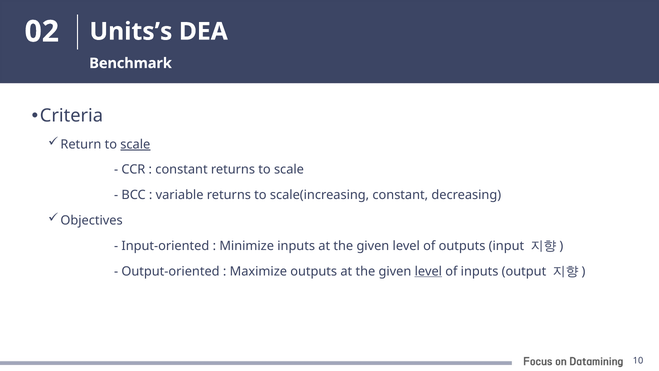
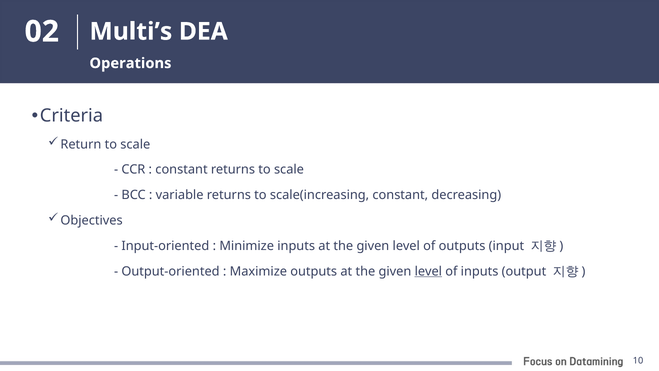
Units’s: Units’s -> Multi’s
Benchmark: Benchmark -> Operations
scale at (135, 144) underline: present -> none
